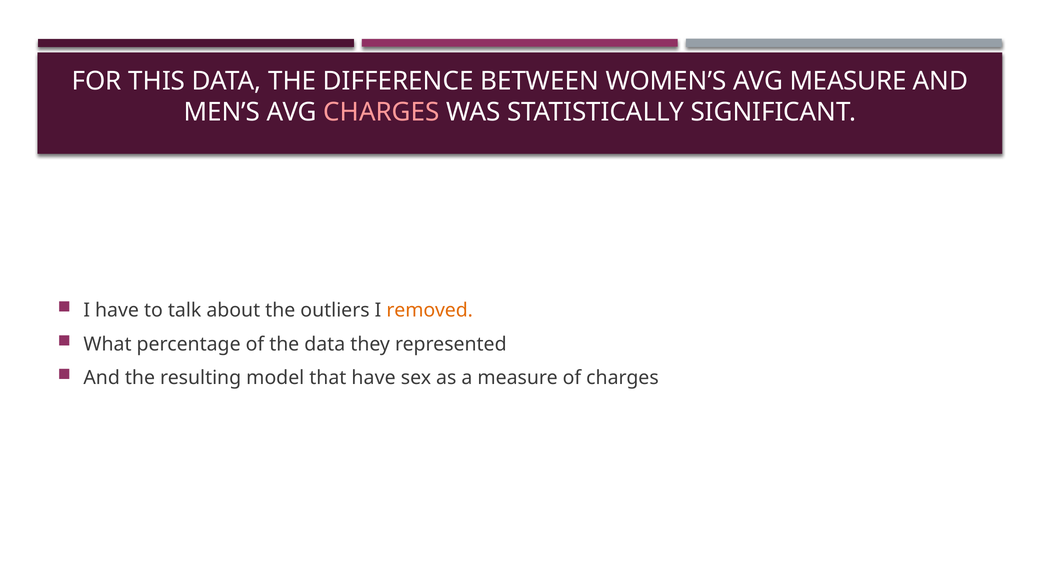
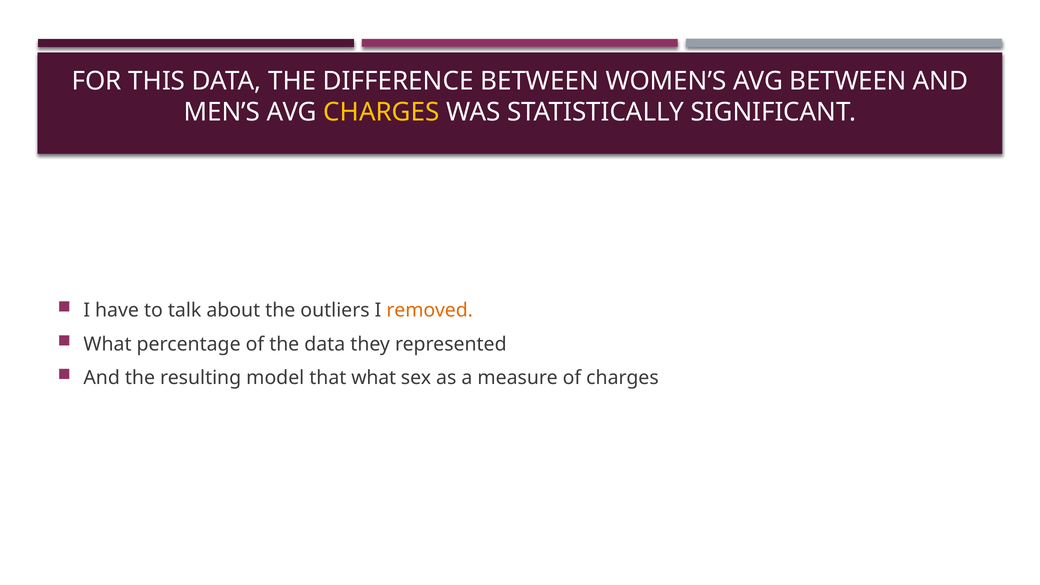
AVG MEASURE: MEASURE -> BETWEEN
CHARGES at (382, 112) colour: pink -> yellow
that have: have -> what
